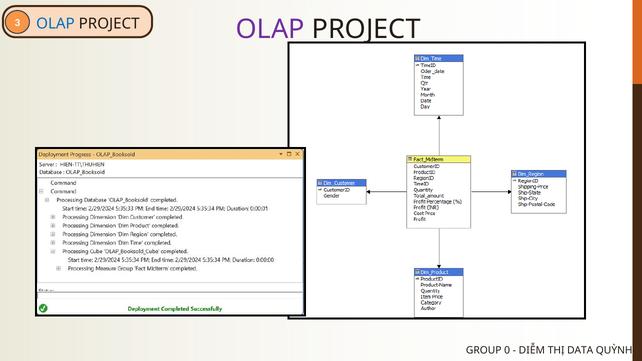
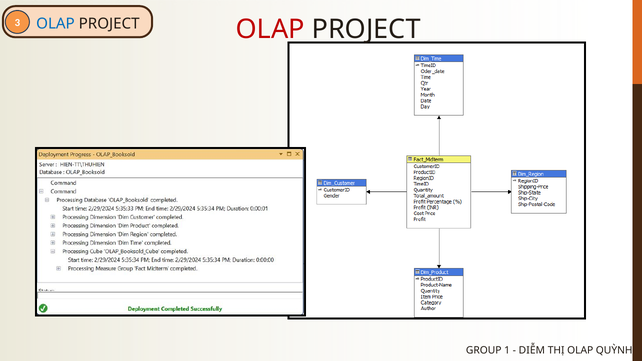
OLAP at (270, 29) colour: purple -> red
0: 0 -> 1
THỊ DATA: DATA -> OLAP
